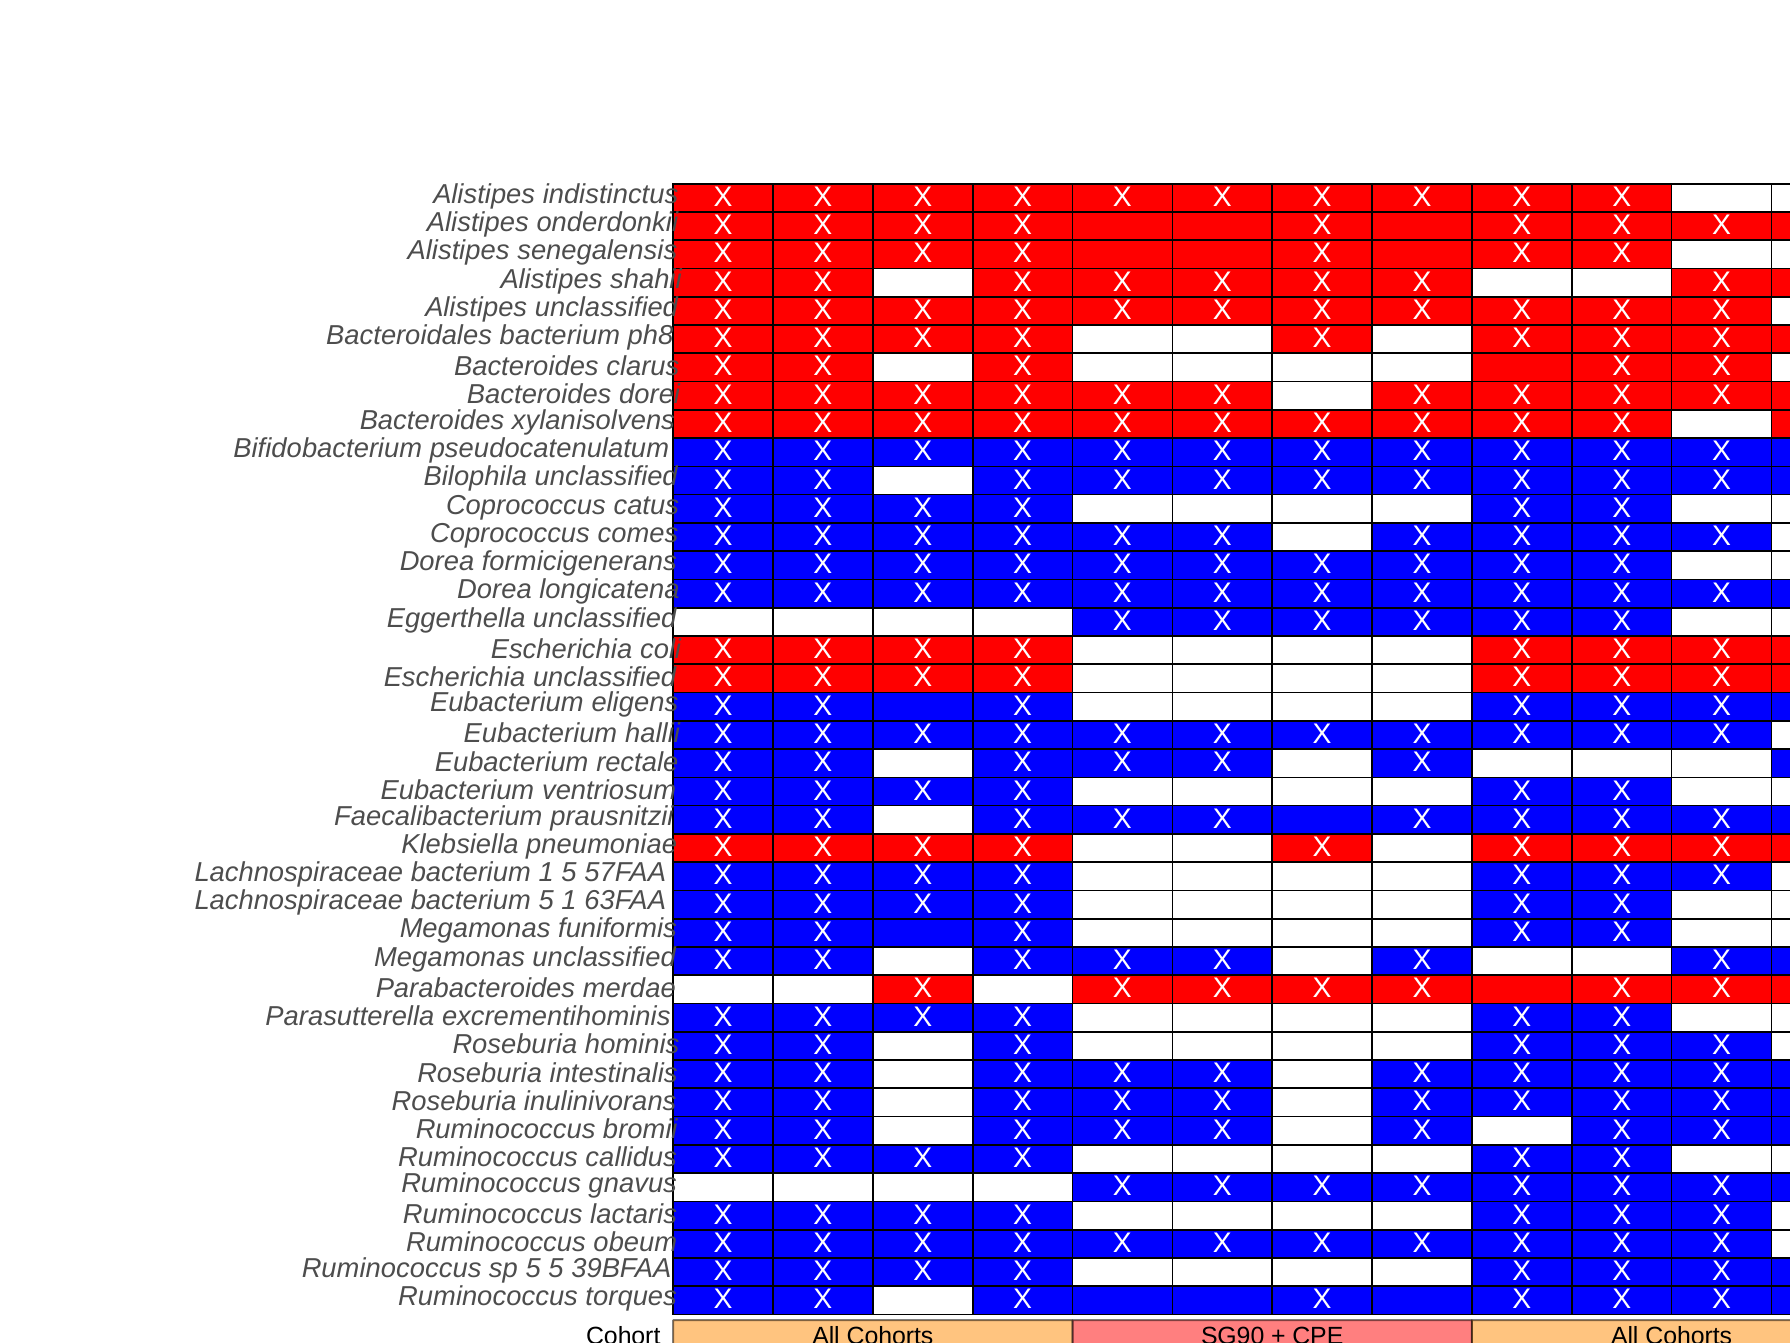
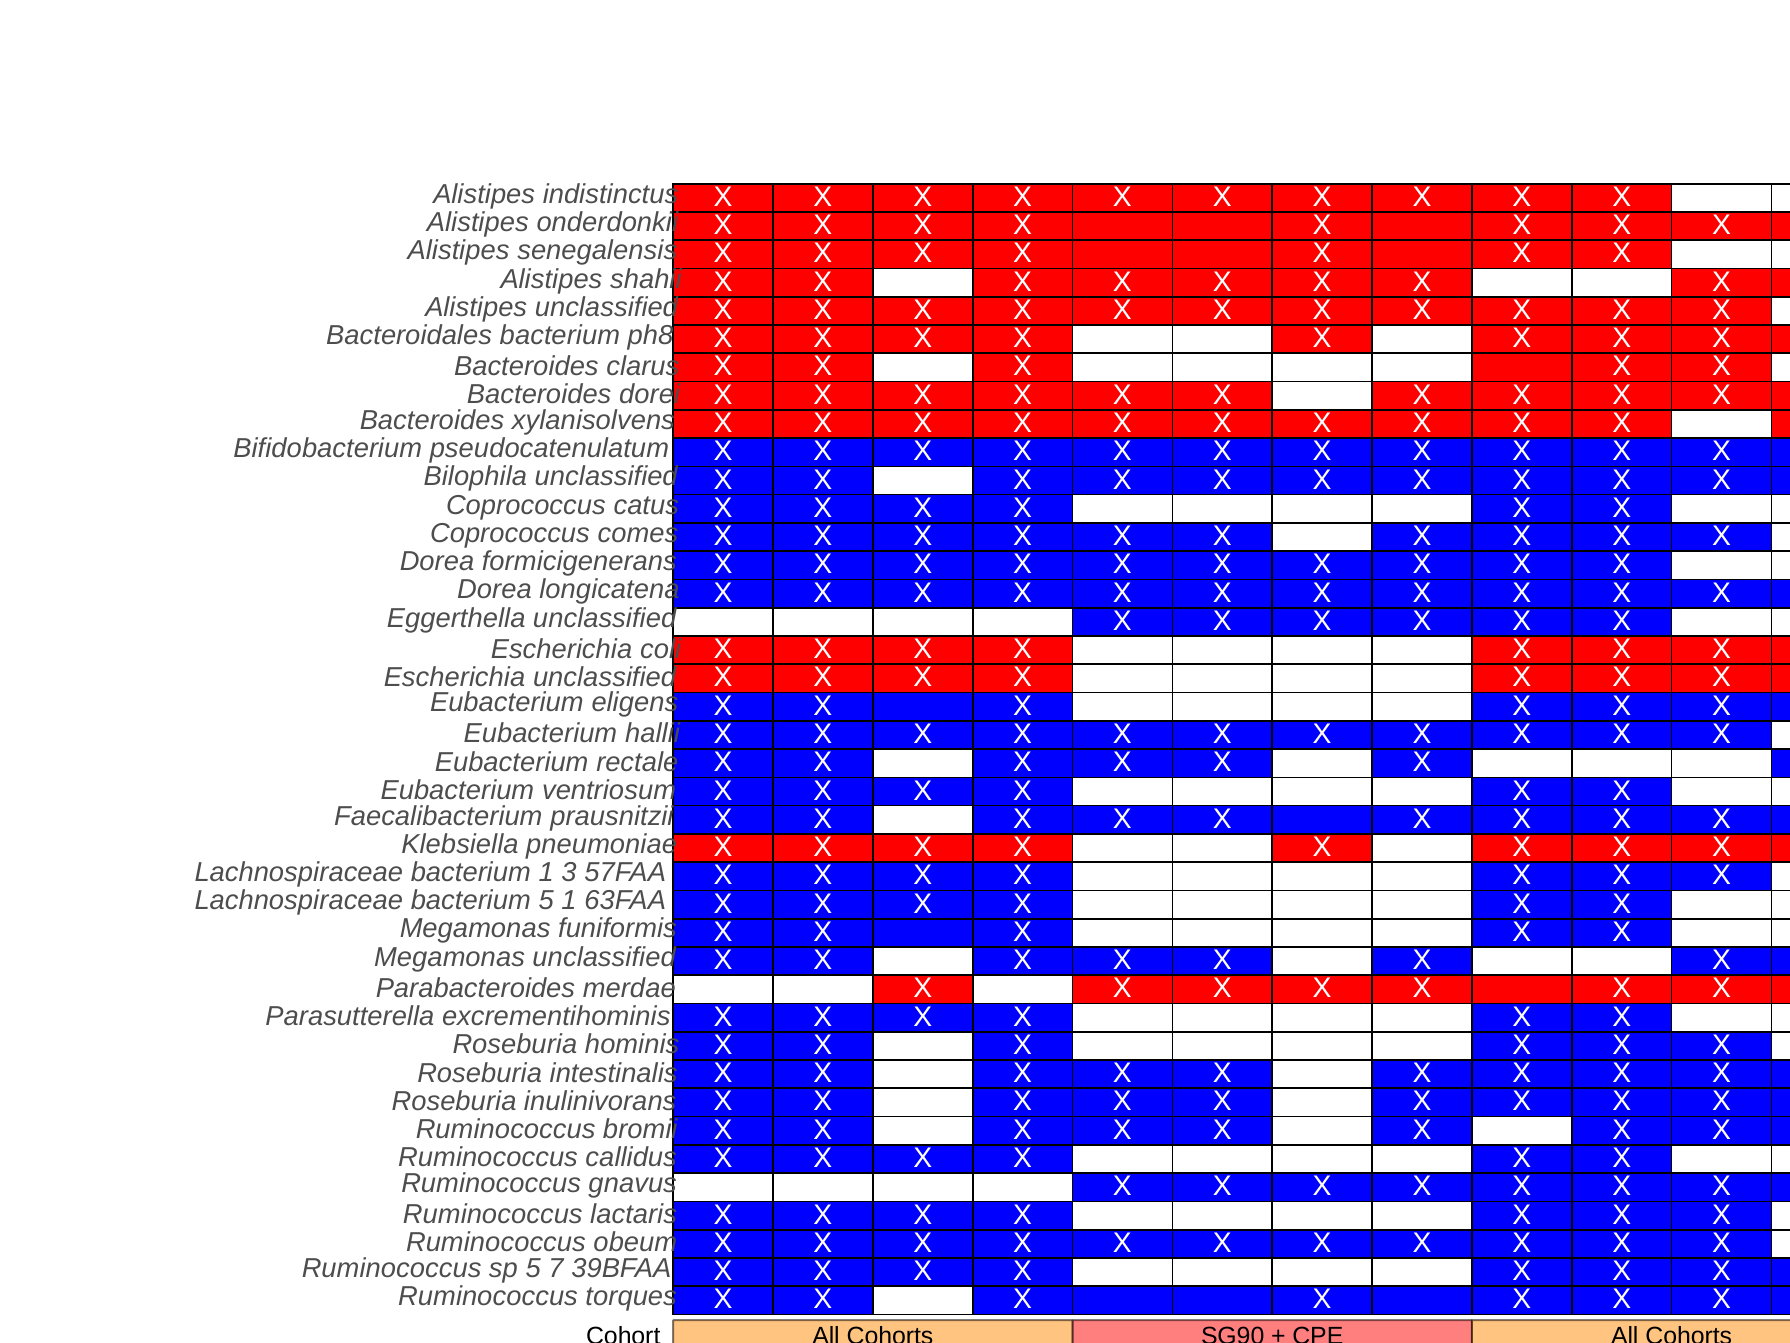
1 5: 5 -> 3
5 5: 5 -> 7
